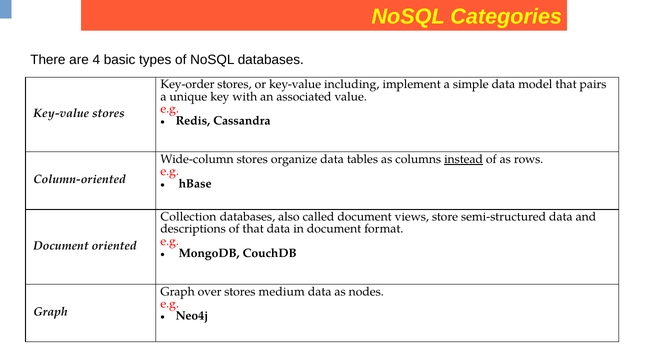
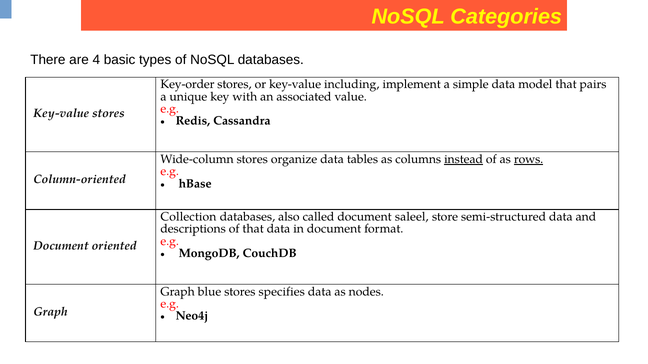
rows underline: none -> present
views: views -> saleel
over: over -> blue
medium: medium -> specifies
